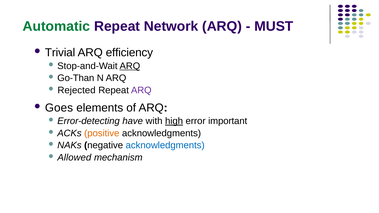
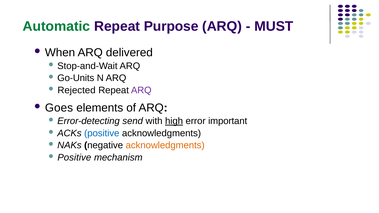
Network: Network -> Purpose
Trivial: Trivial -> When
efficiency: efficiency -> delivered
ARQ at (130, 66) underline: present -> none
Go-Than: Go-Than -> Go-Units
have: have -> send
positive at (102, 133) colour: orange -> blue
acknowledgments at (165, 145) colour: blue -> orange
Allowed at (74, 158): Allowed -> Positive
